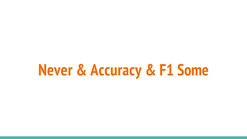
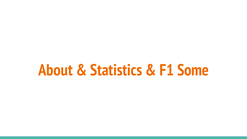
Never: Never -> About
Accuracy: Accuracy -> Statistics
